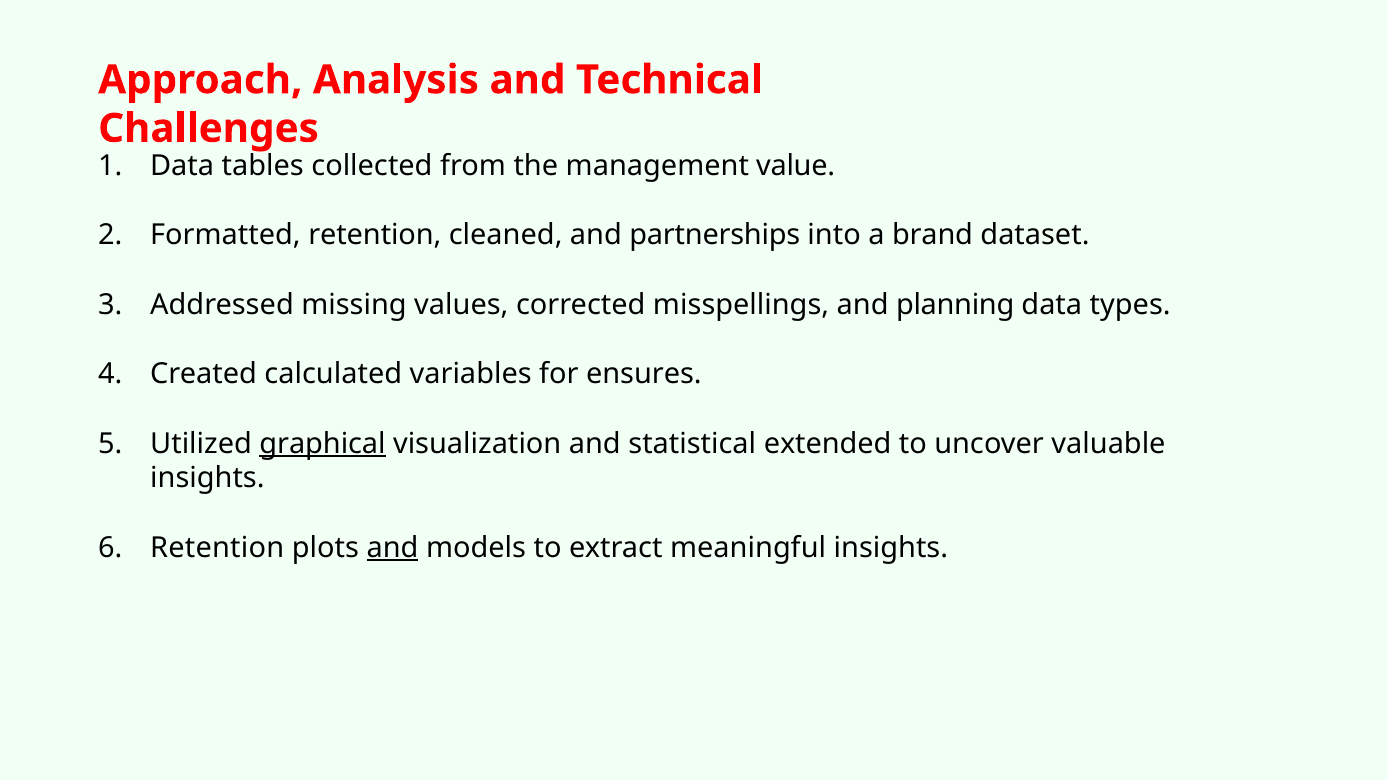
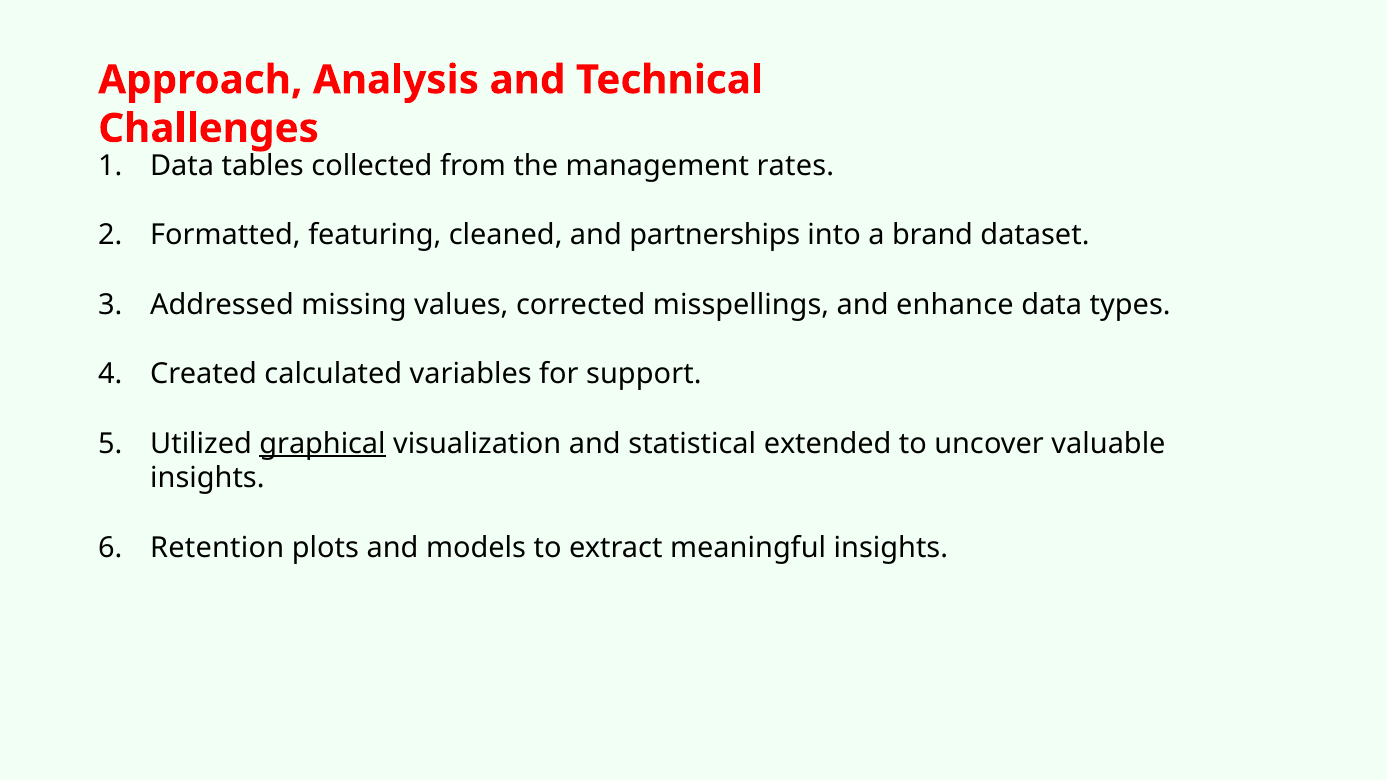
value: value -> rates
Formatted retention: retention -> featuring
planning: planning -> enhance
ensures: ensures -> support
and at (393, 548) underline: present -> none
